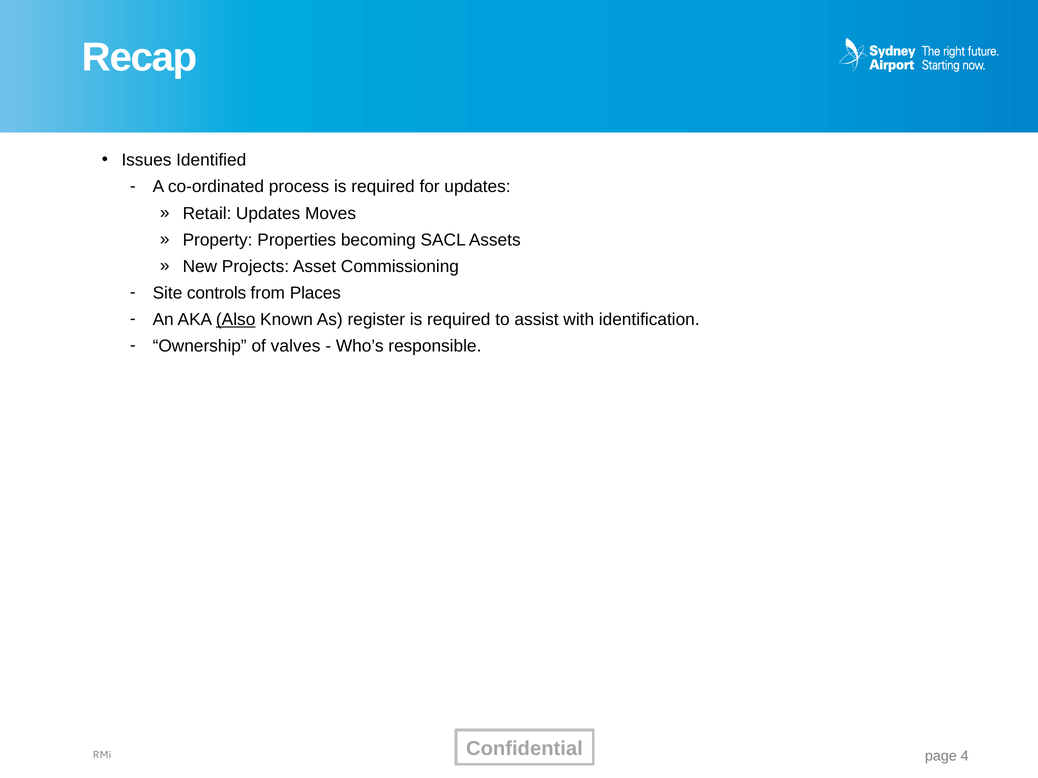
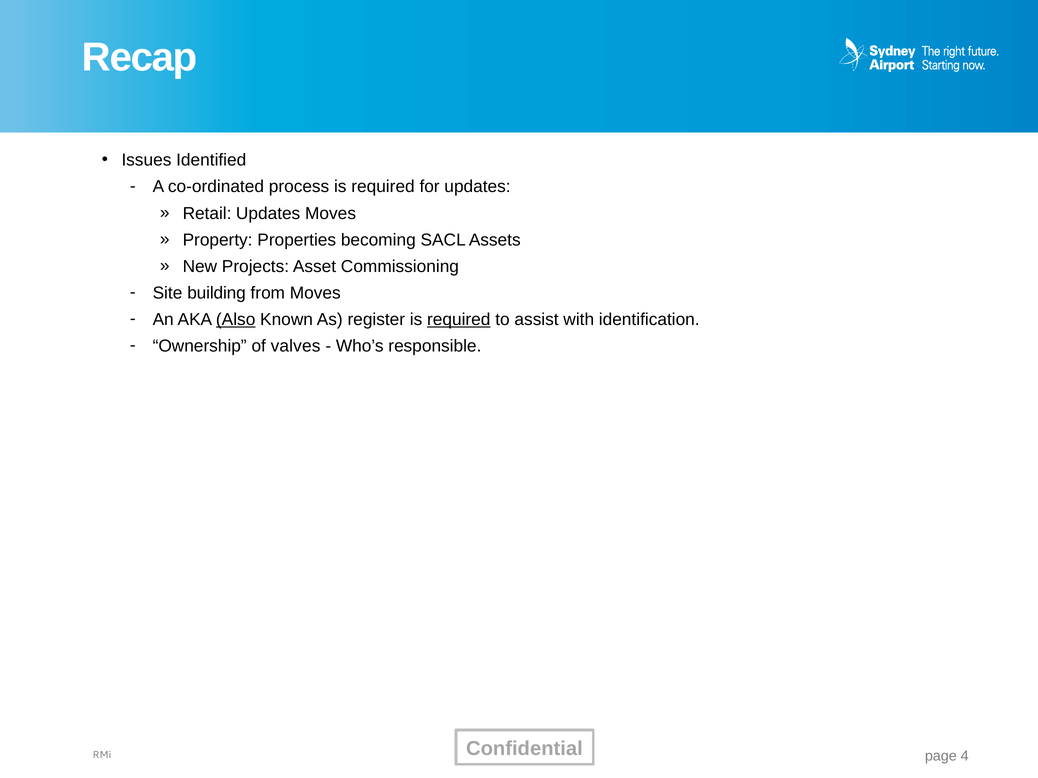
controls: controls -> building
from Places: Places -> Moves
required at (459, 320) underline: none -> present
